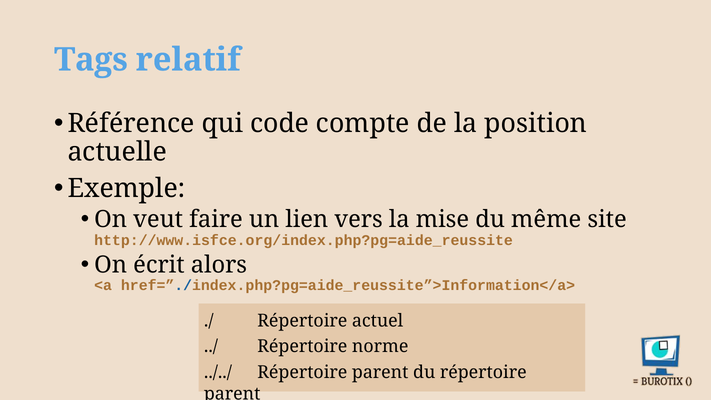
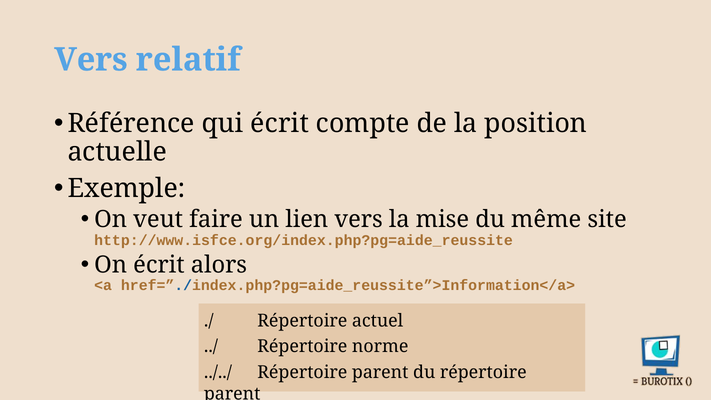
Tags at (91, 60): Tags -> Vers
qui code: code -> écrit
